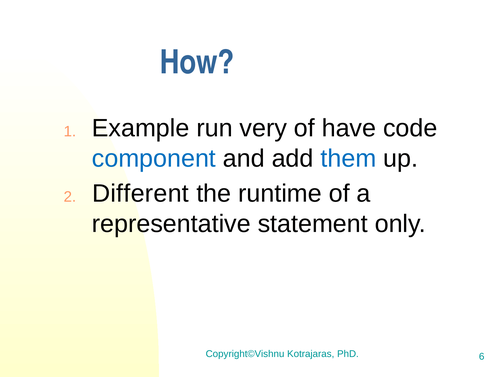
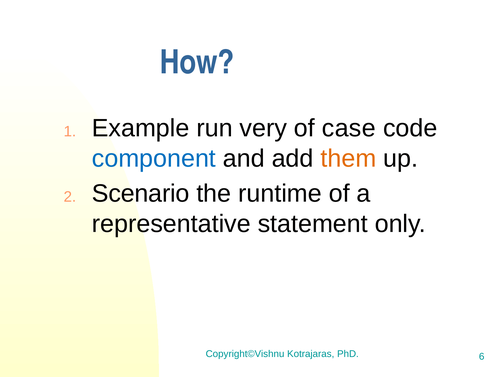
have: have -> case
them colour: blue -> orange
Different: Different -> Scenario
